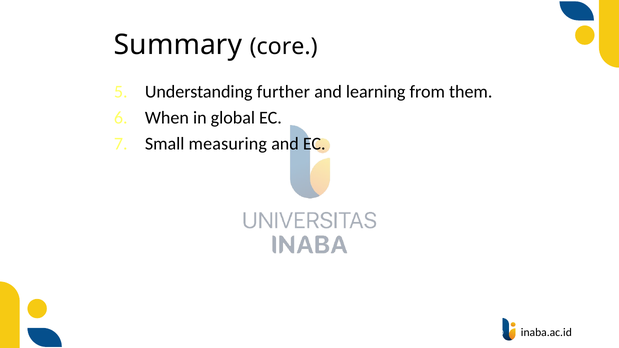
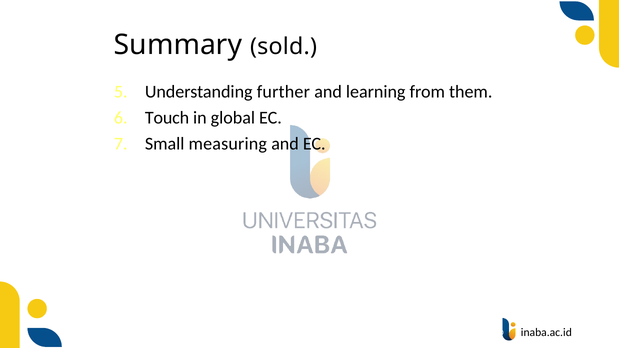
core: core -> sold
When: When -> Touch
